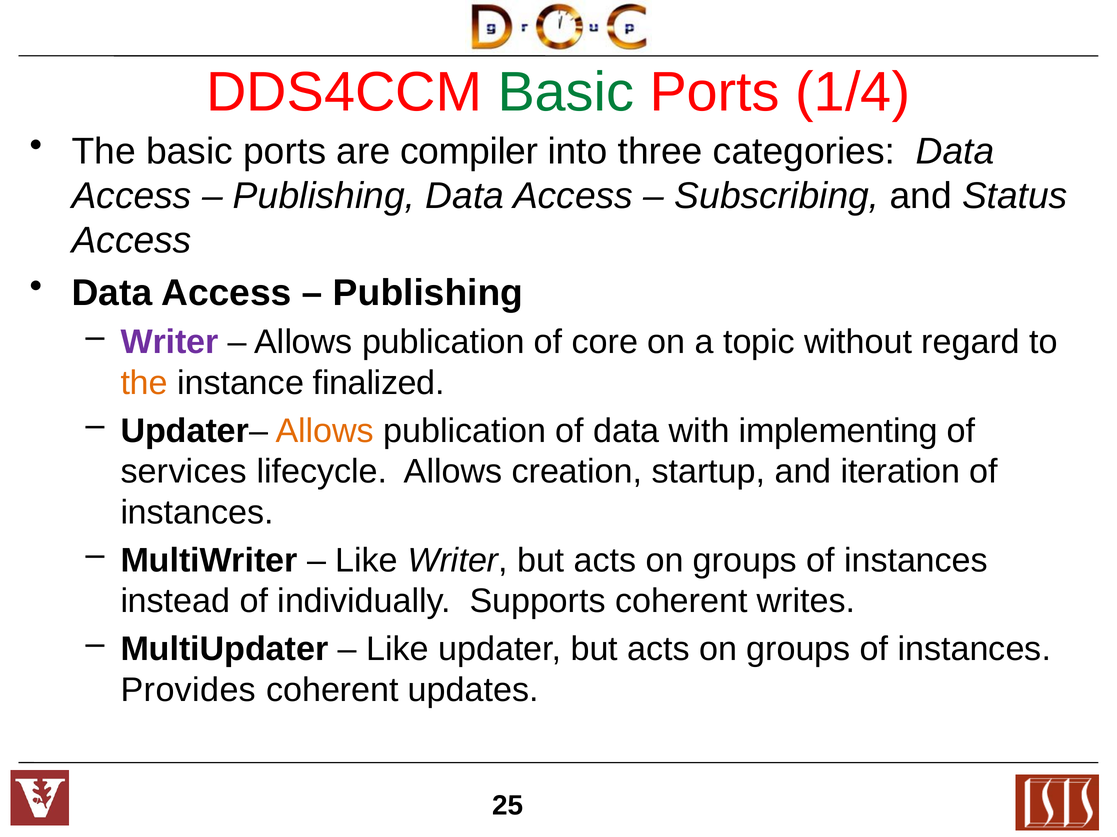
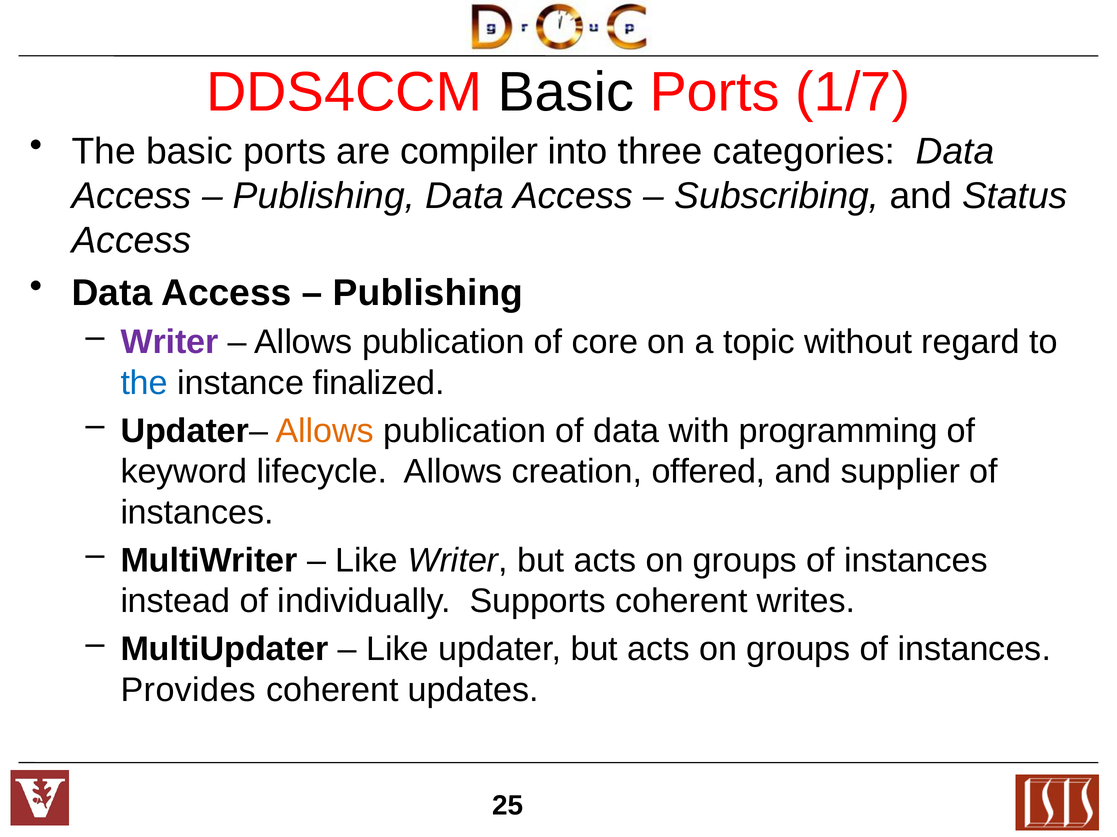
Basic at (566, 92) colour: green -> black
1/4: 1/4 -> 1/7
the at (144, 383) colour: orange -> blue
implementing: implementing -> programming
services: services -> keyword
startup: startup -> offered
iteration: iteration -> supplier
